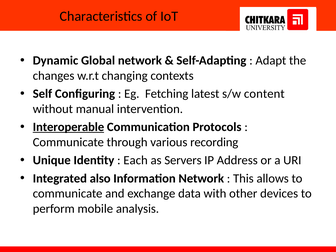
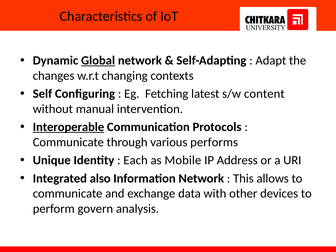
Global underline: none -> present
recording: recording -> performs
Servers: Servers -> Mobile
mobile: mobile -> govern
